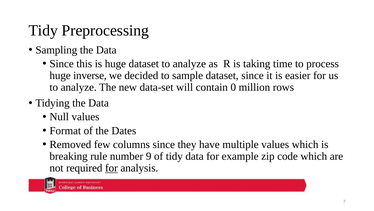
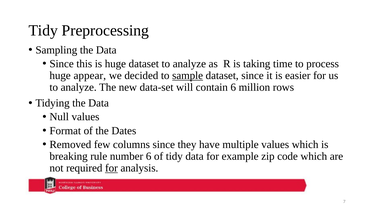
inverse: inverse -> appear
sample underline: none -> present
contain 0: 0 -> 6
number 9: 9 -> 6
